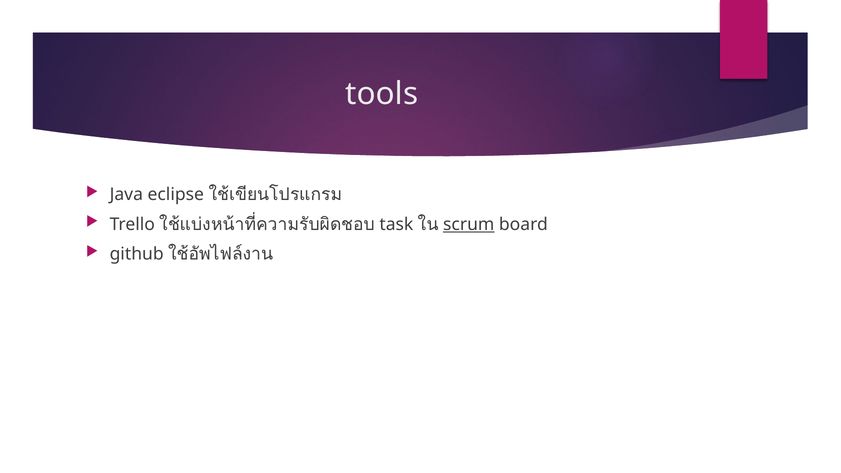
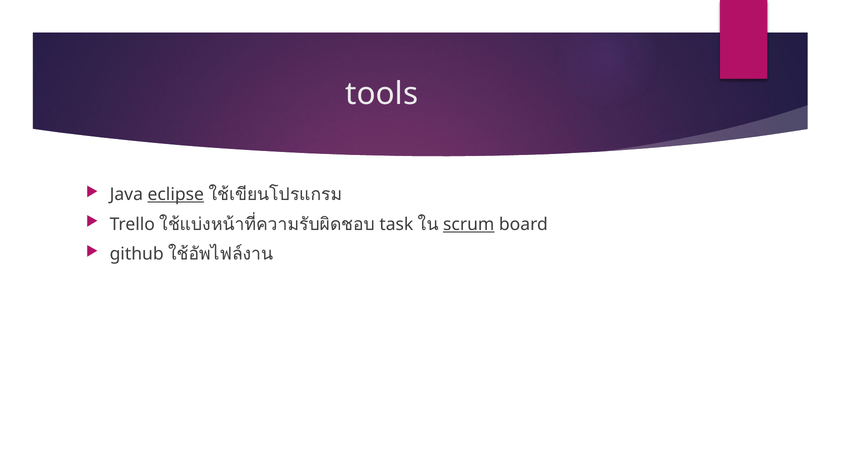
eclipse underline: none -> present
